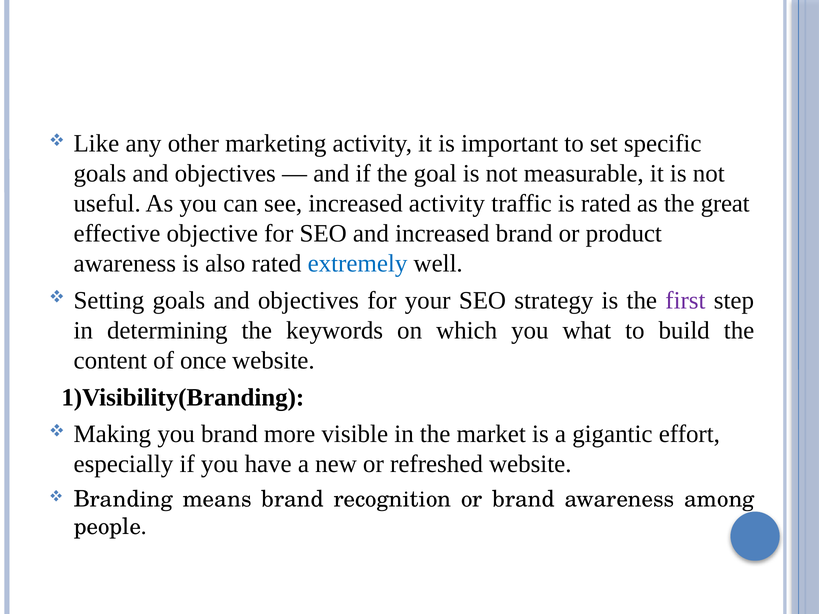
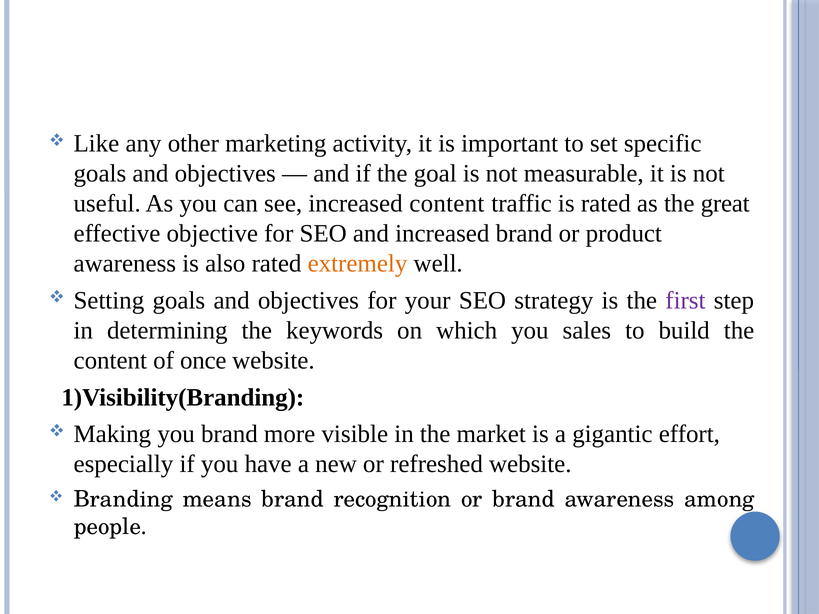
increased activity: activity -> content
extremely colour: blue -> orange
what: what -> sales
